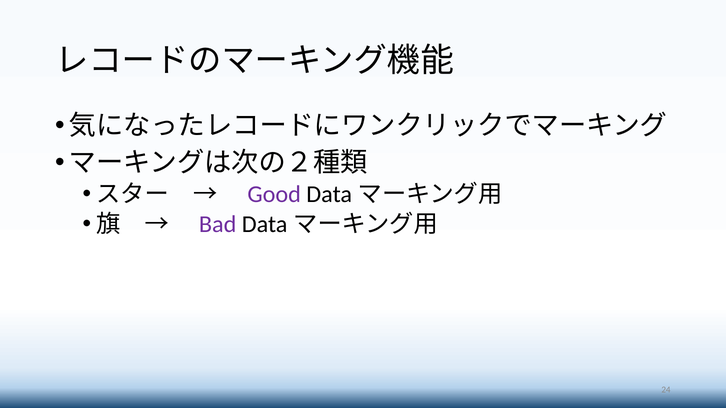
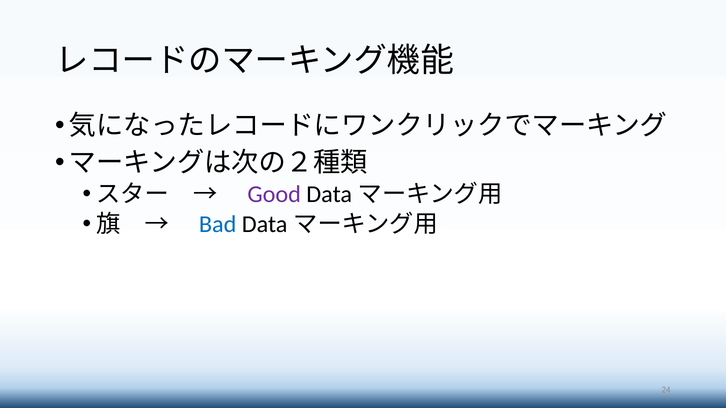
Bad colour: purple -> blue
